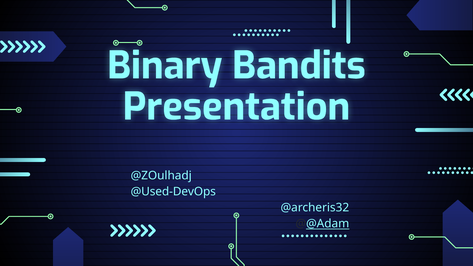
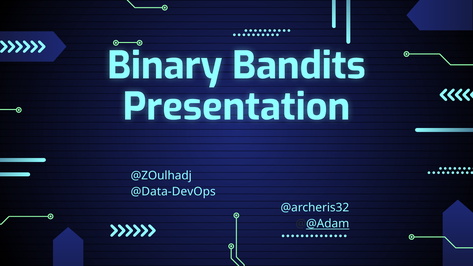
@Used-DevOps: @Used-DevOps -> @Data-DevOps
